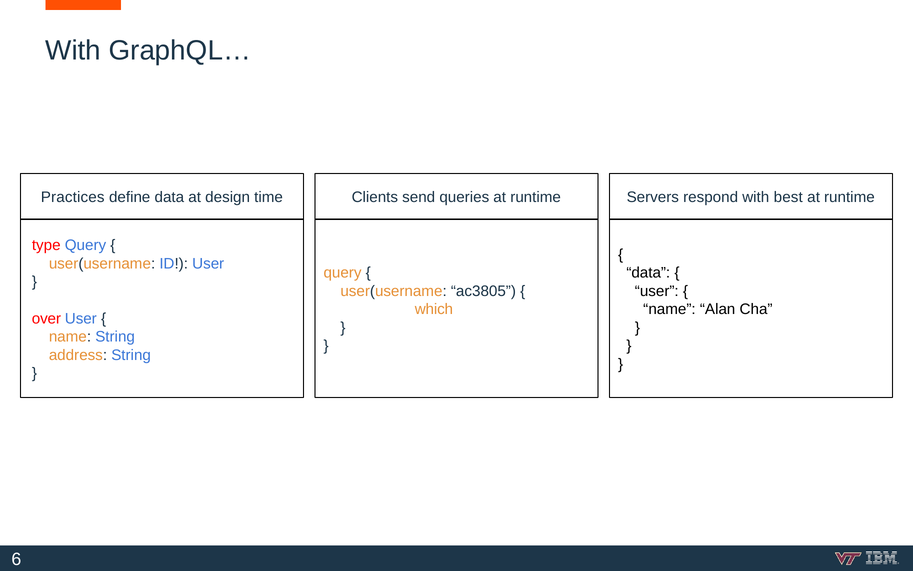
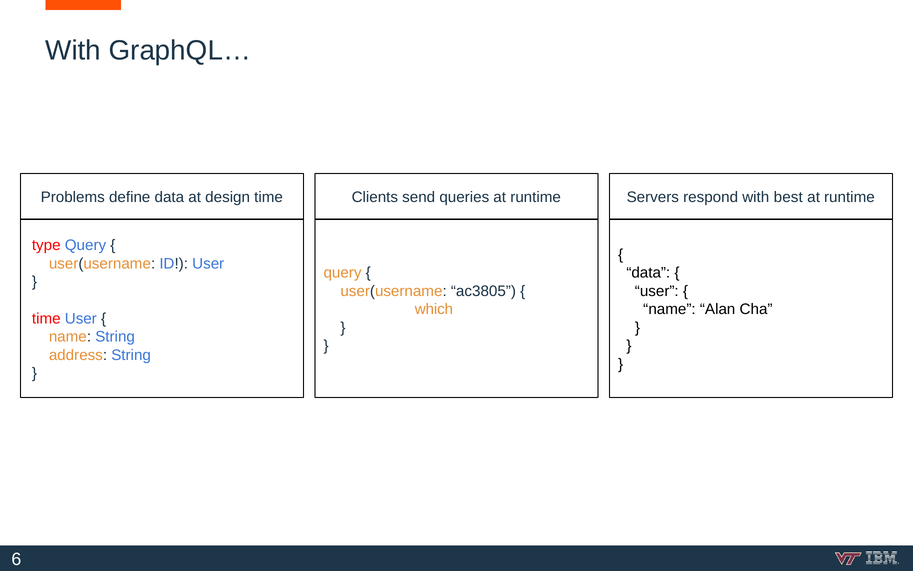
Practices: Practices -> Problems
over at (46, 318): over -> time
